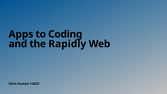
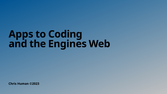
Rapidly: Rapidly -> Engines
